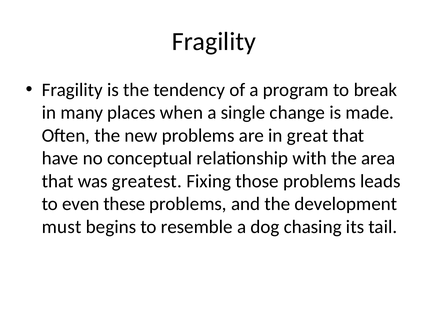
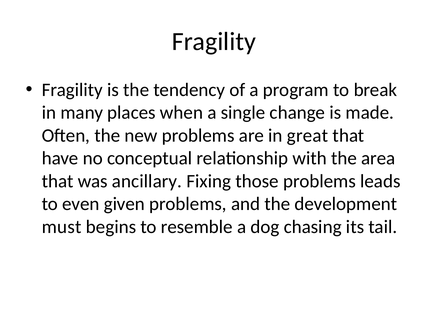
greatest: greatest -> ancillary
these: these -> given
